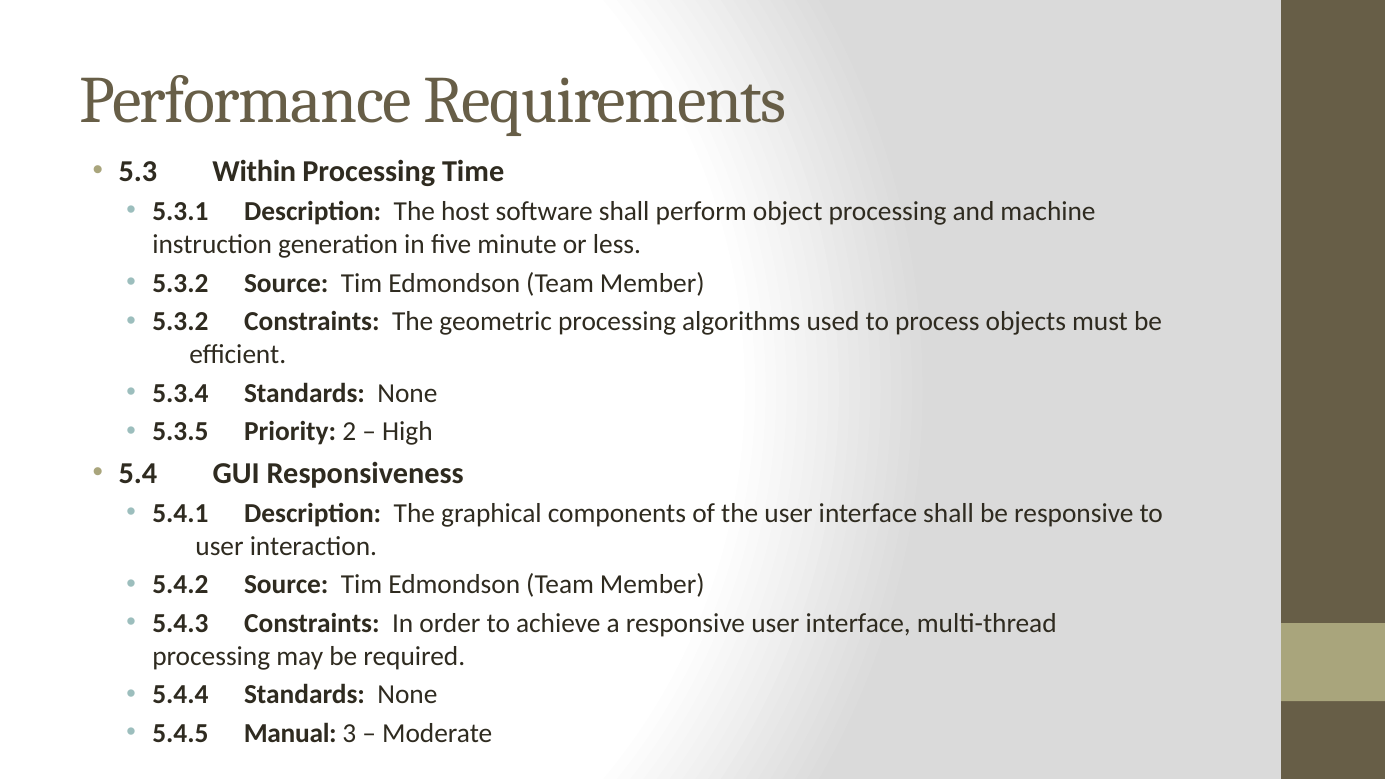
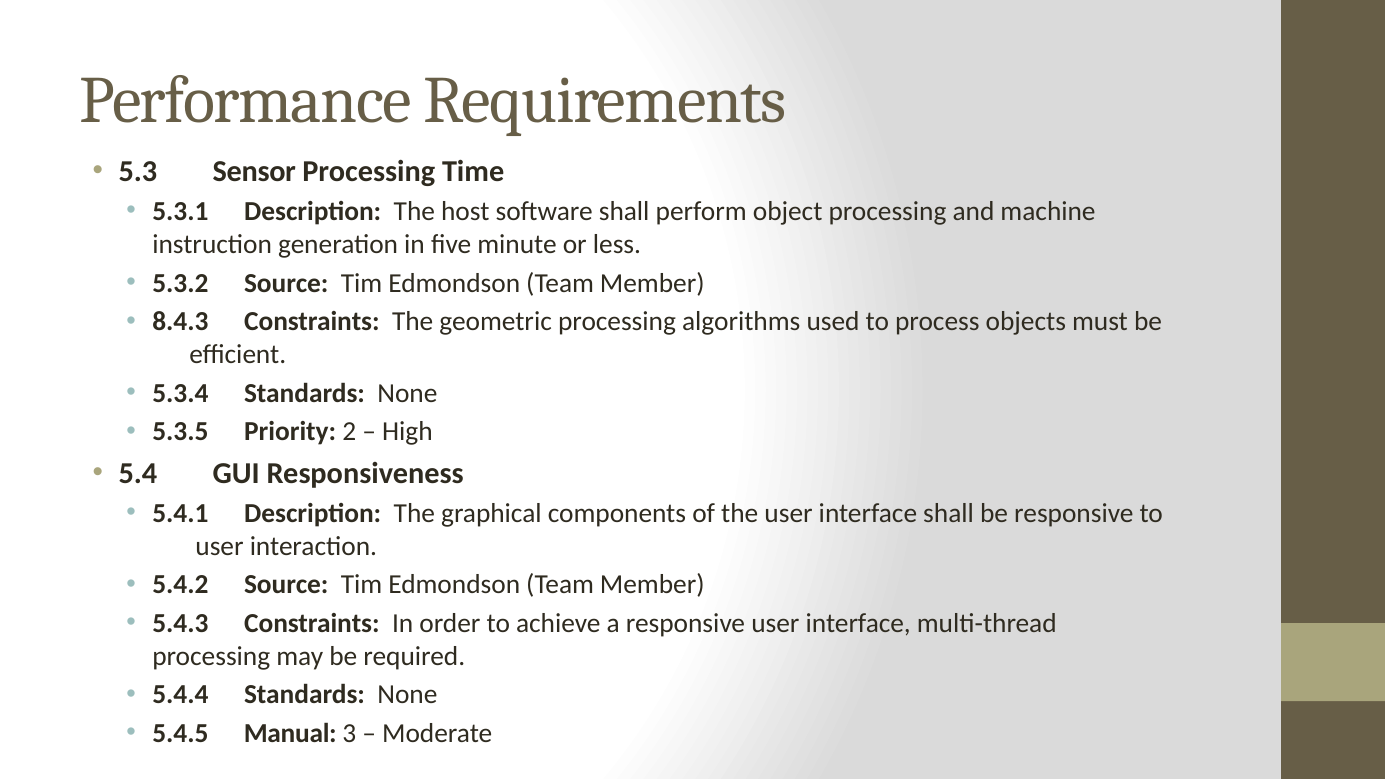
Within: Within -> Sensor
5.3.2 at (180, 322): 5.3.2 -> 8.4.3
